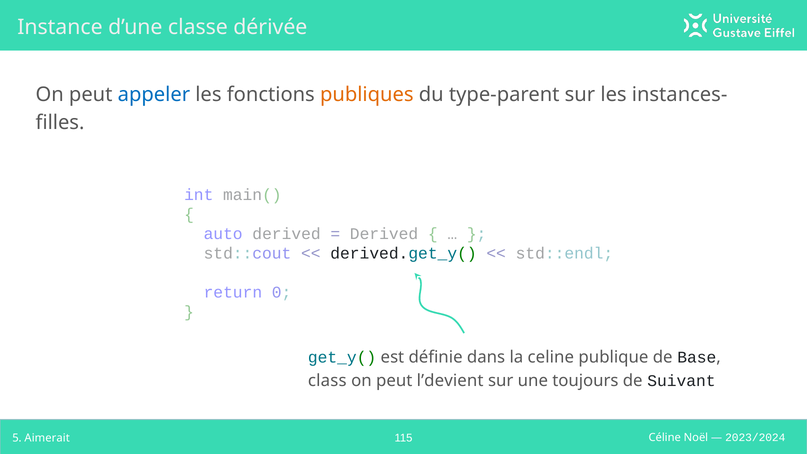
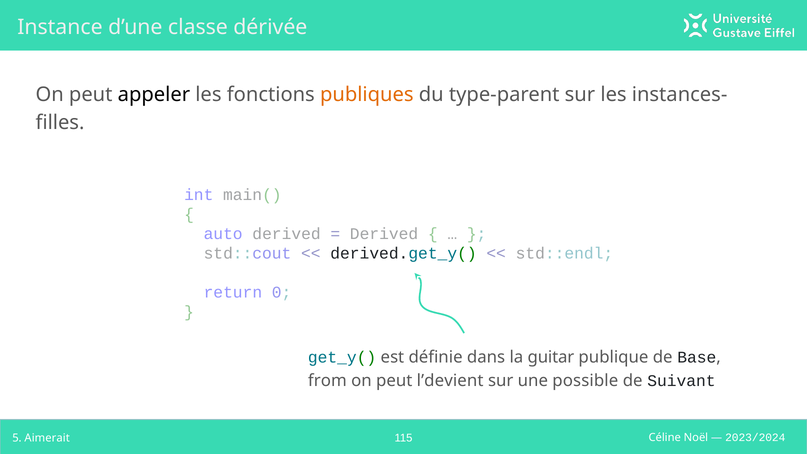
appeler colour: blue -> black
celine: celine -> guitar
class: class -> from
toujours: toujours -> possible
